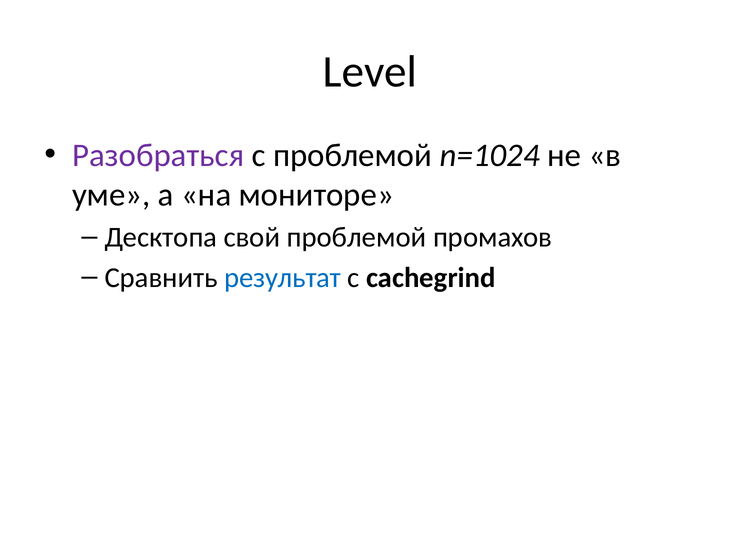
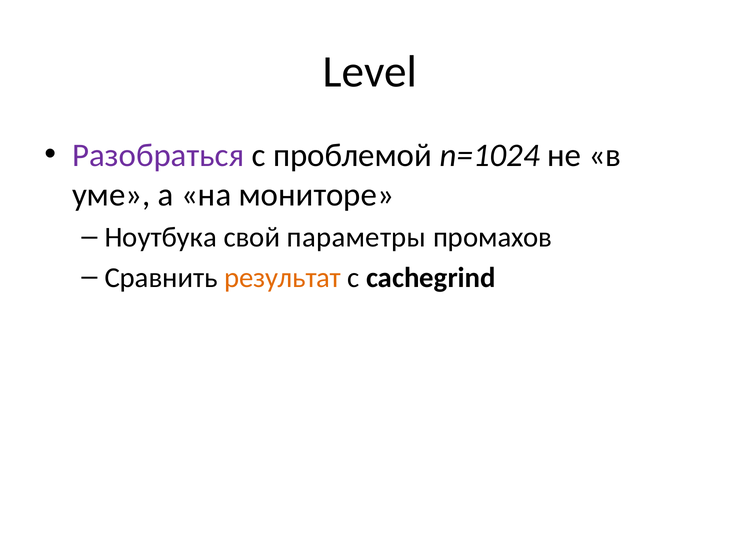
Десктопа: Десктопа -> Ноутбука
свой проблемой: проблемой -> параметры
результат colour: blue -> orange
